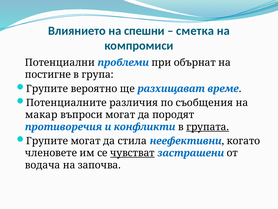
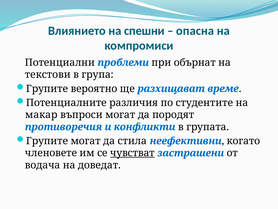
сметка: сметка -> опасна
постигне: постигне -> текстови
съобщения: съобщения -> студентите
групата underline: present -> none
започва: започва -> доведат
